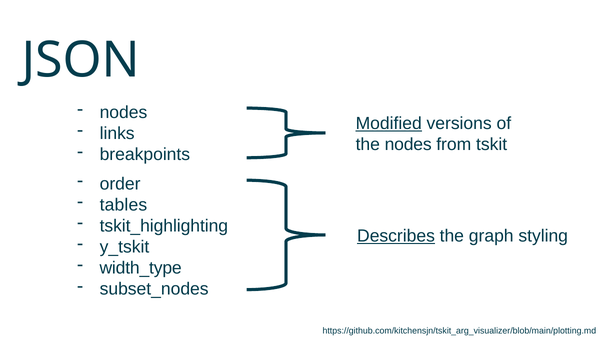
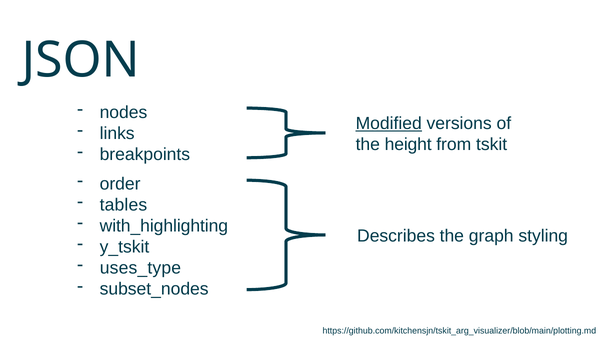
the nodes: nodes -> height
tskit_highlighting: tskit_highlighting -> with_highlighting
Describes underline: present -> none
width_type: width_type -> uses_type
